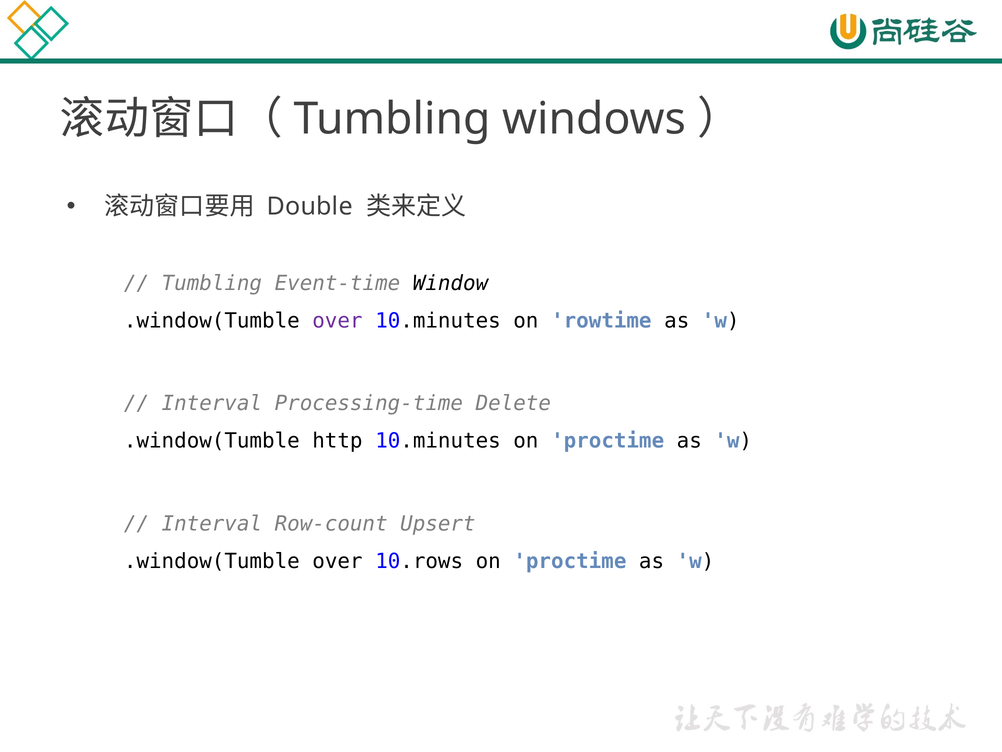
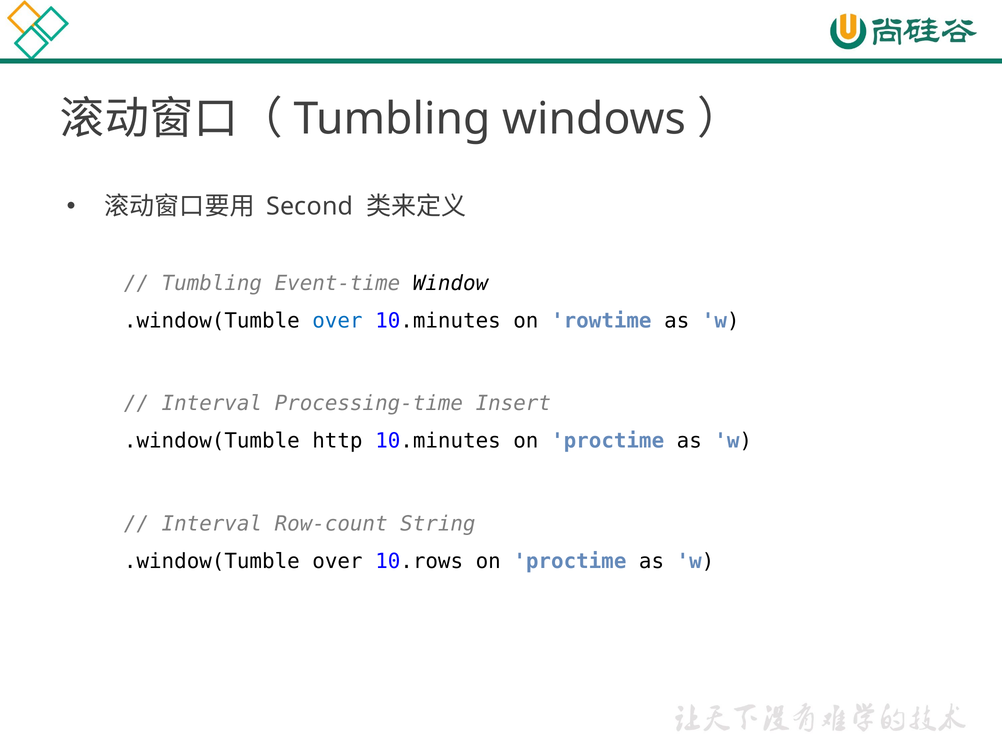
Double: Double -> Second
over at (337, 320) colour: purple -> blue
Delete: Delete -> Insert
Upsert: Upsert -> String
